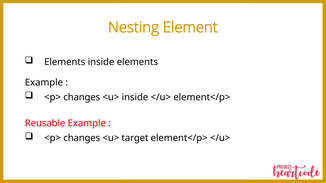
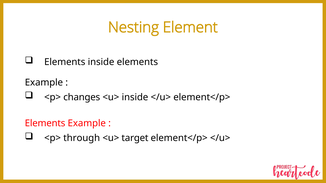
Reusable at (45, 124): Reusable -> Elements
changes at (82, 138): changes -> through
